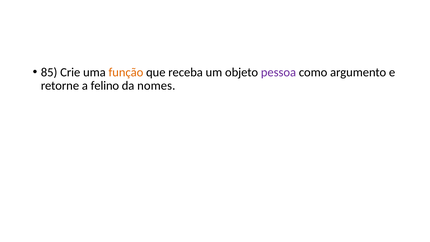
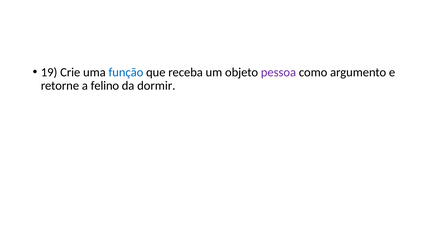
85: 85 -> 19
função colour: orange -> blue
nomes: nomes -> dormir
